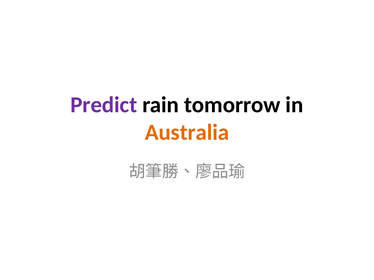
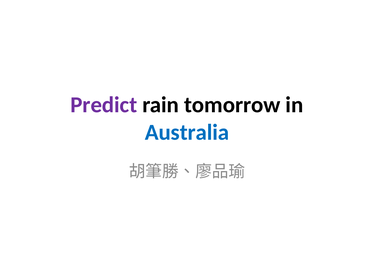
Australia colour: orange -> blue
